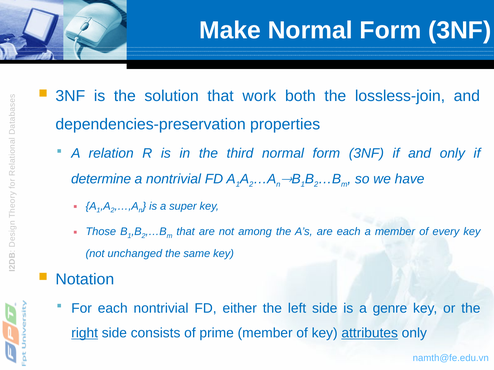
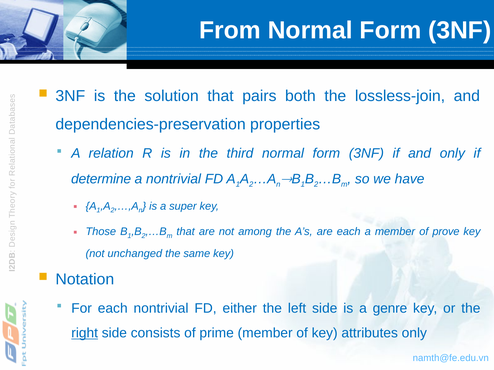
Make: Make -> From
work: work -> pairs
every: every -> prove
attributes underline: present -> none
